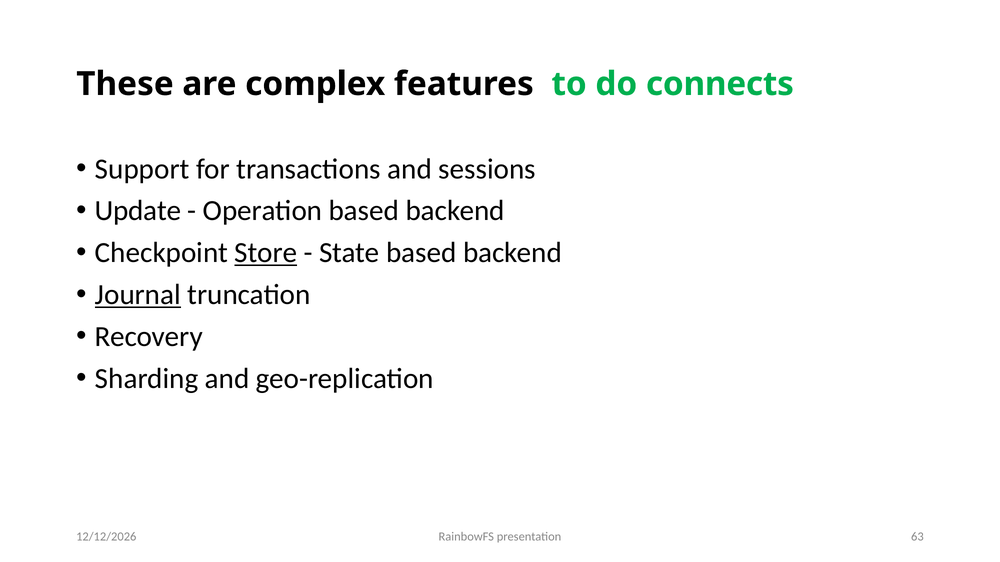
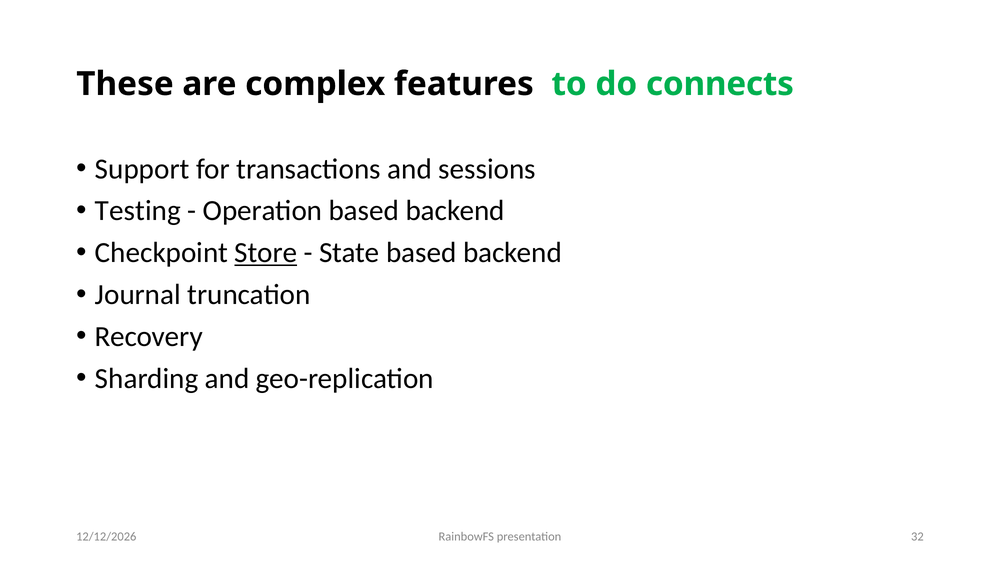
Update: Update -> Testing
Journal underline: present -> none
63: 63 -> 32
